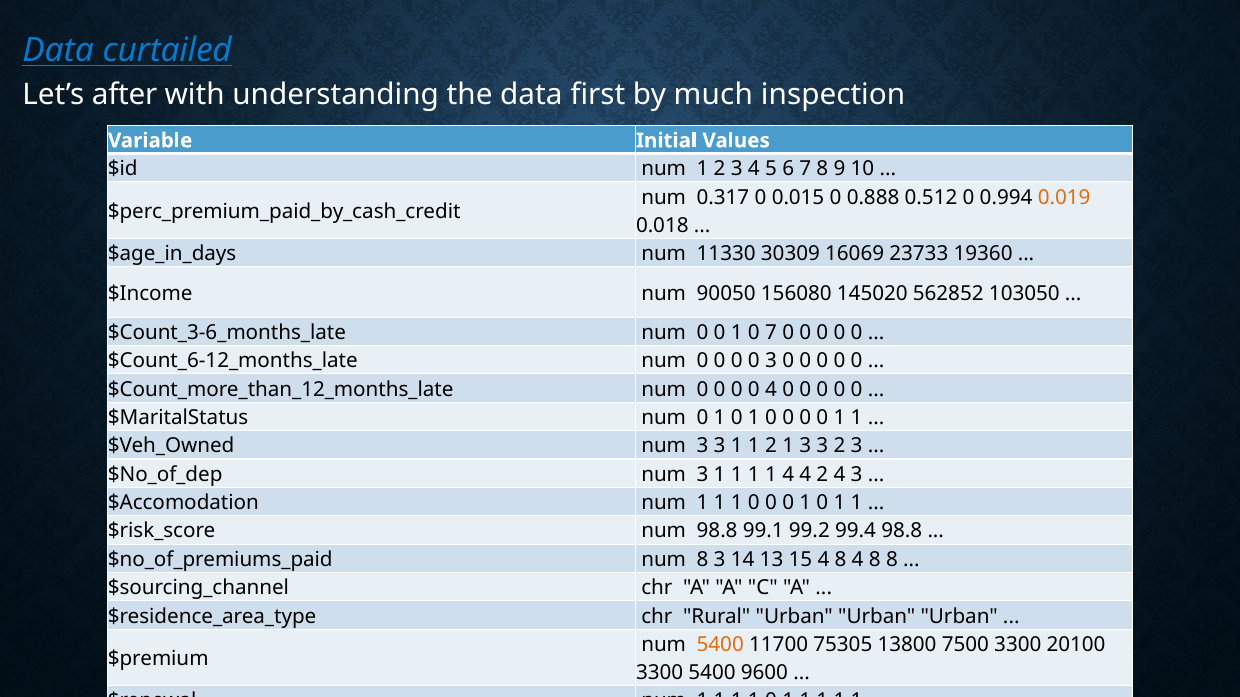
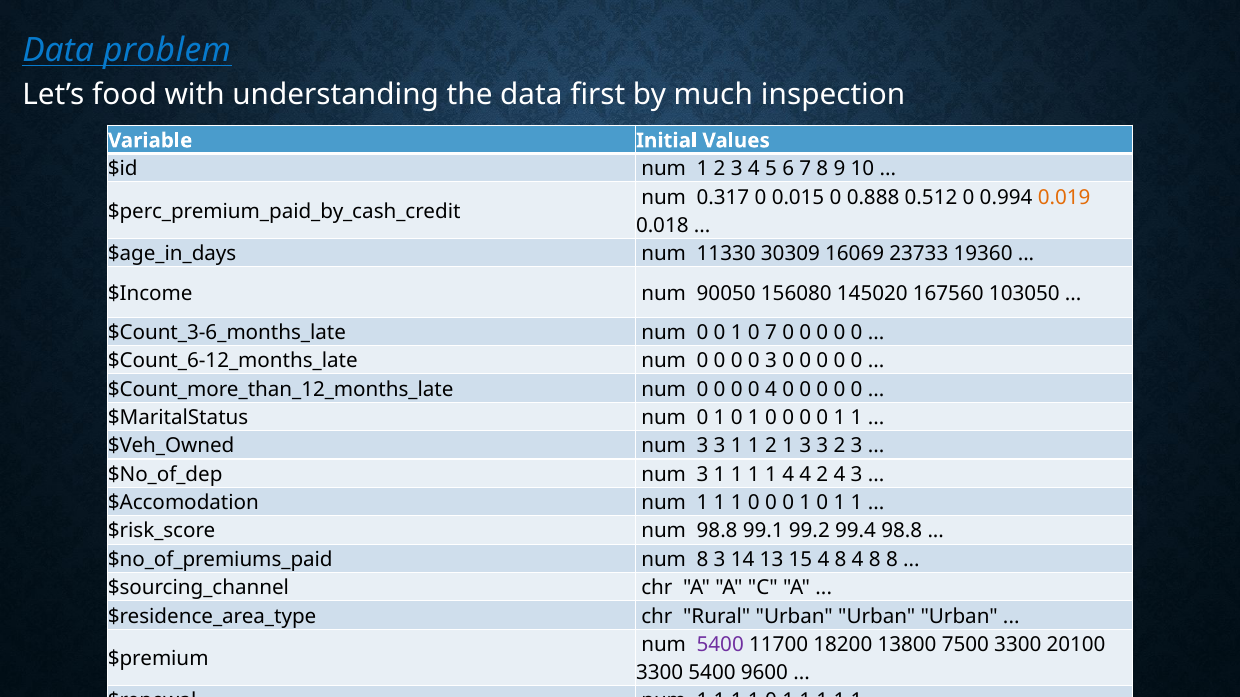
curtailed: curtailed -> problem
after: after -> food
562852: 562852 -> 167560
5400 at (720, 645) colour: orange -> purple
75305: 75305 -> 18200
